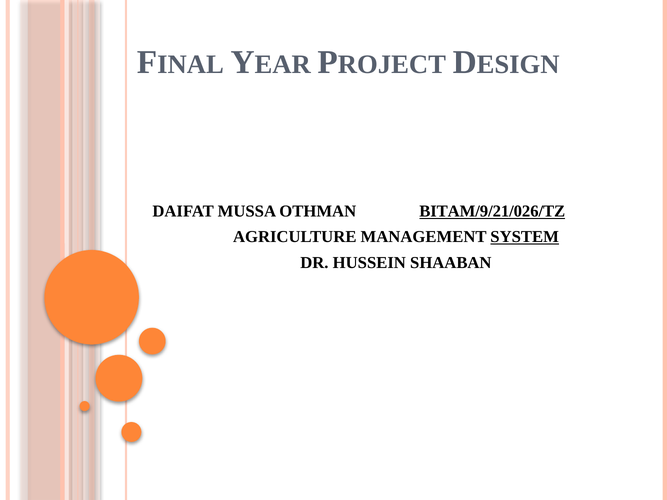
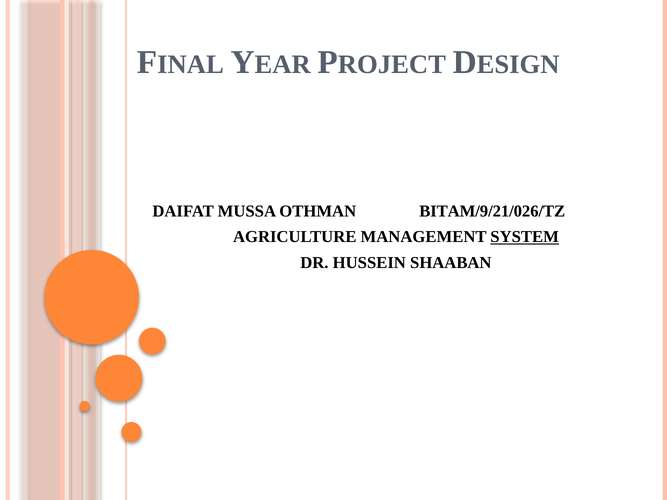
BITAM/9/21/026/TZ underline: present -> none
